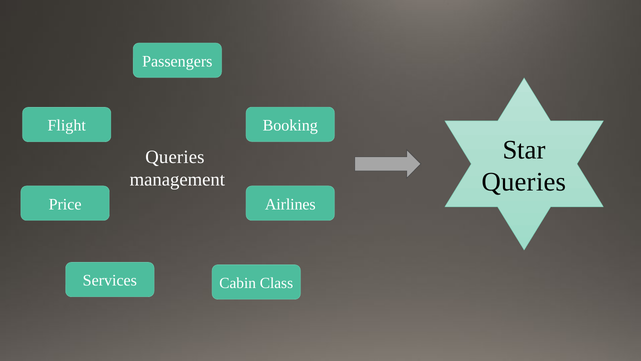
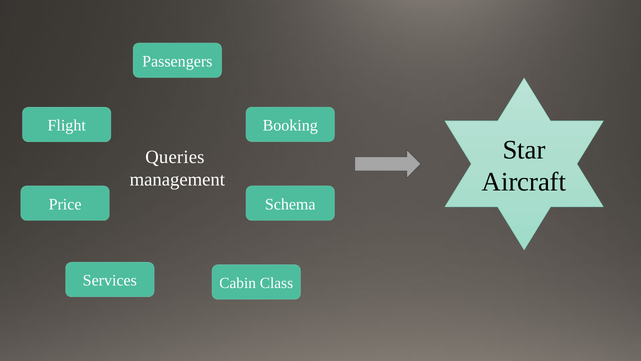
Queries at (524, 182): Queries -> Aircraft
Airlines: Airlines -> Schema
